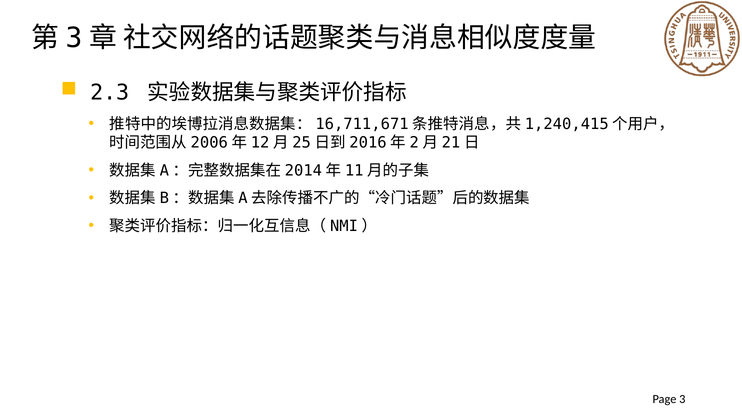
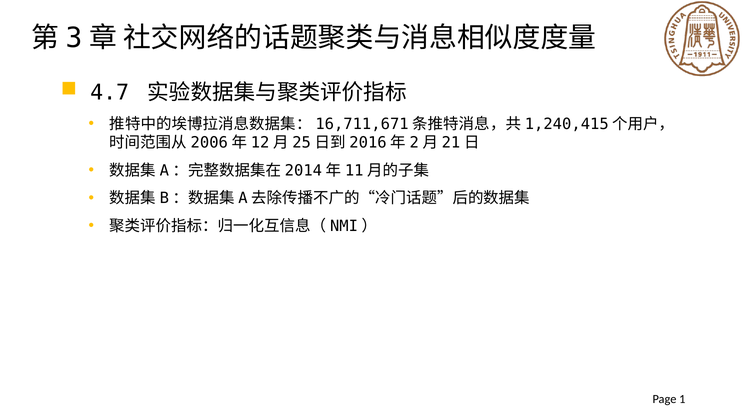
2.3: 2.3 -> 4.7
3: 3 -> 1
